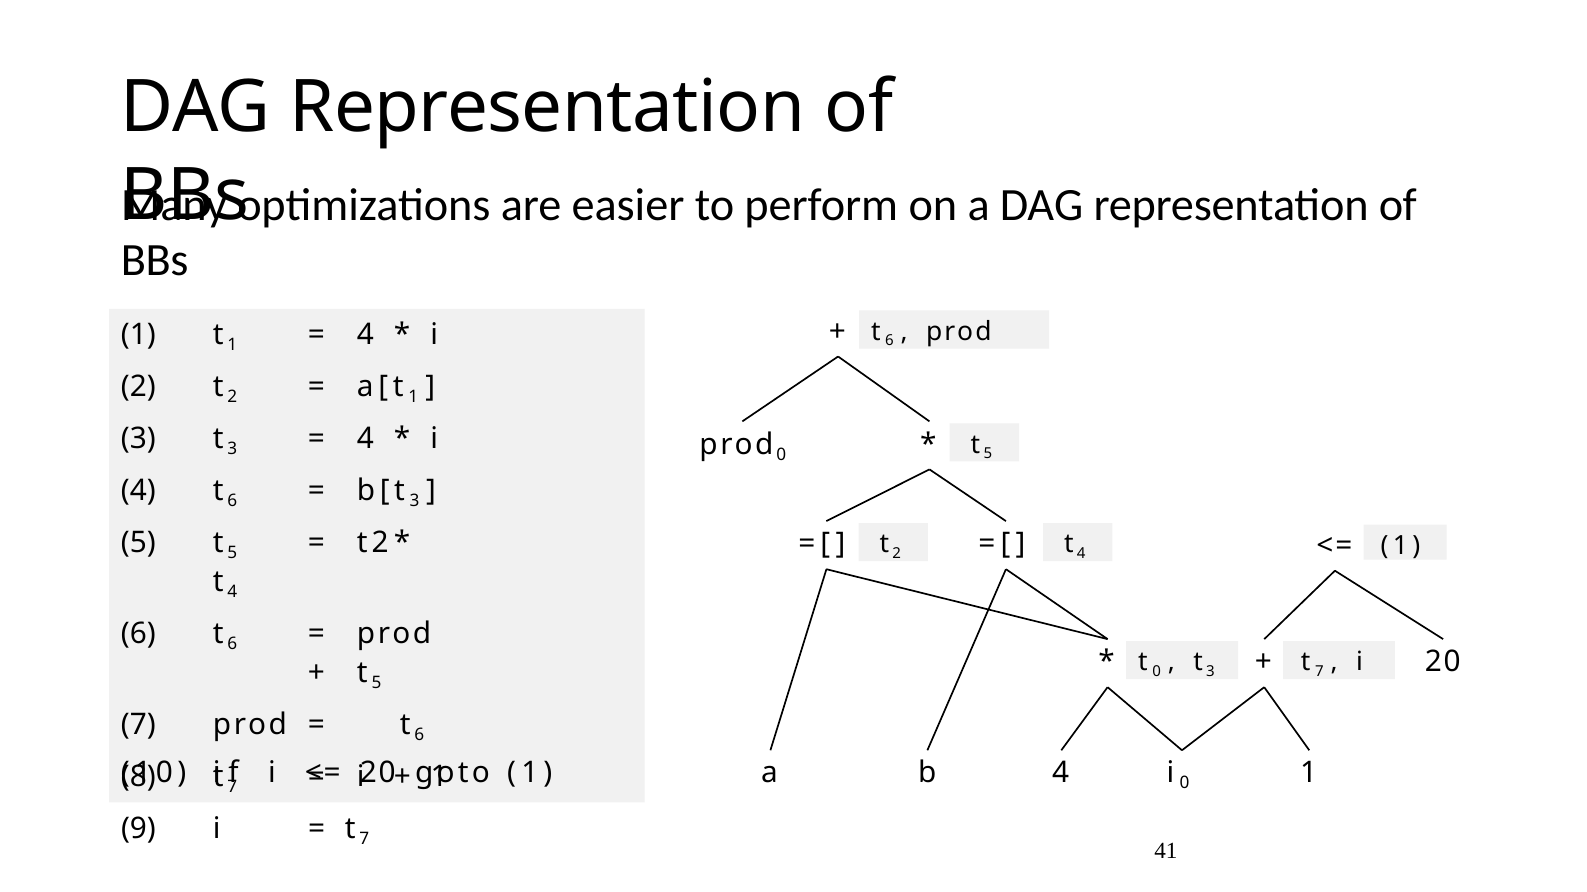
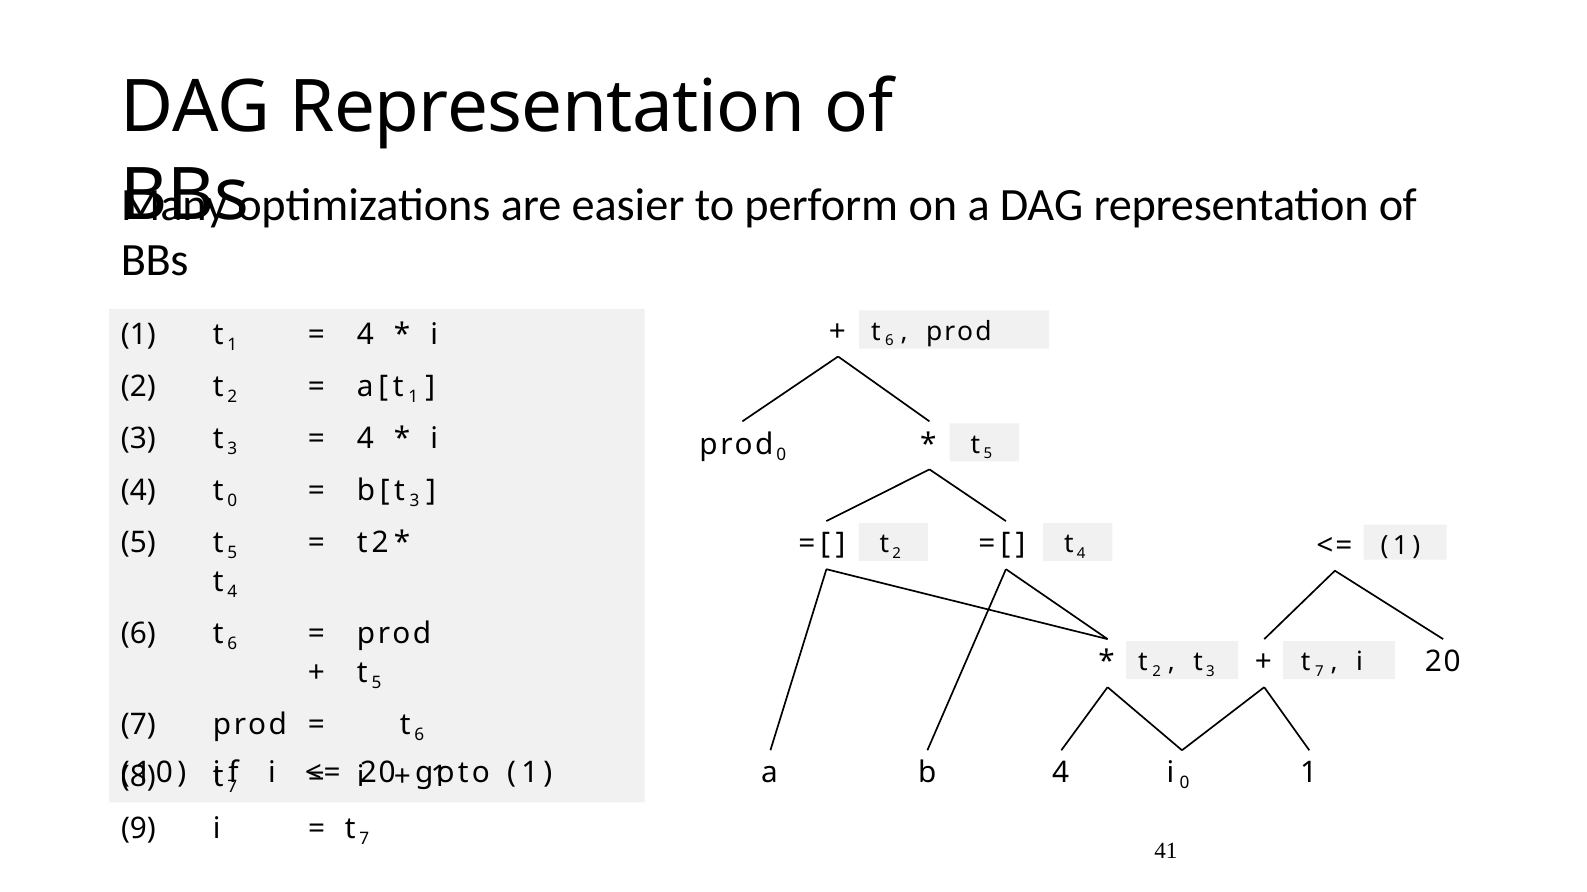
6 at (232, 501): 6 -> 0
0 at (1157, 672): 0 -> 2
